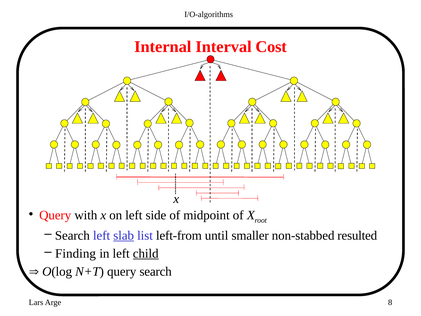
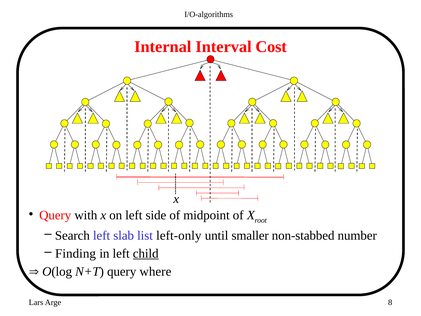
slab underline: present -> none
left-from: left-from -> left-only
resulted: resulted -> number
query search: search -> where
